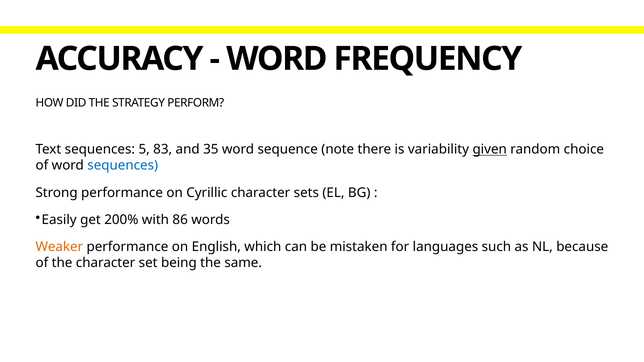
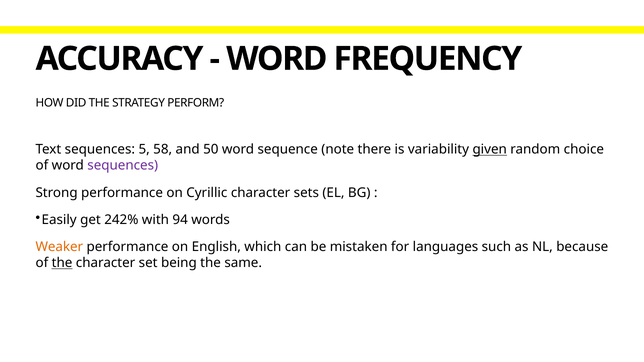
83: 83 -> 58
35: 35 -> 50
sequences at (123, 166) colour: blue -> purple
200%: 200% -> 242%
86: 86 -> 94
the at (62, 263) underline: none -> present
